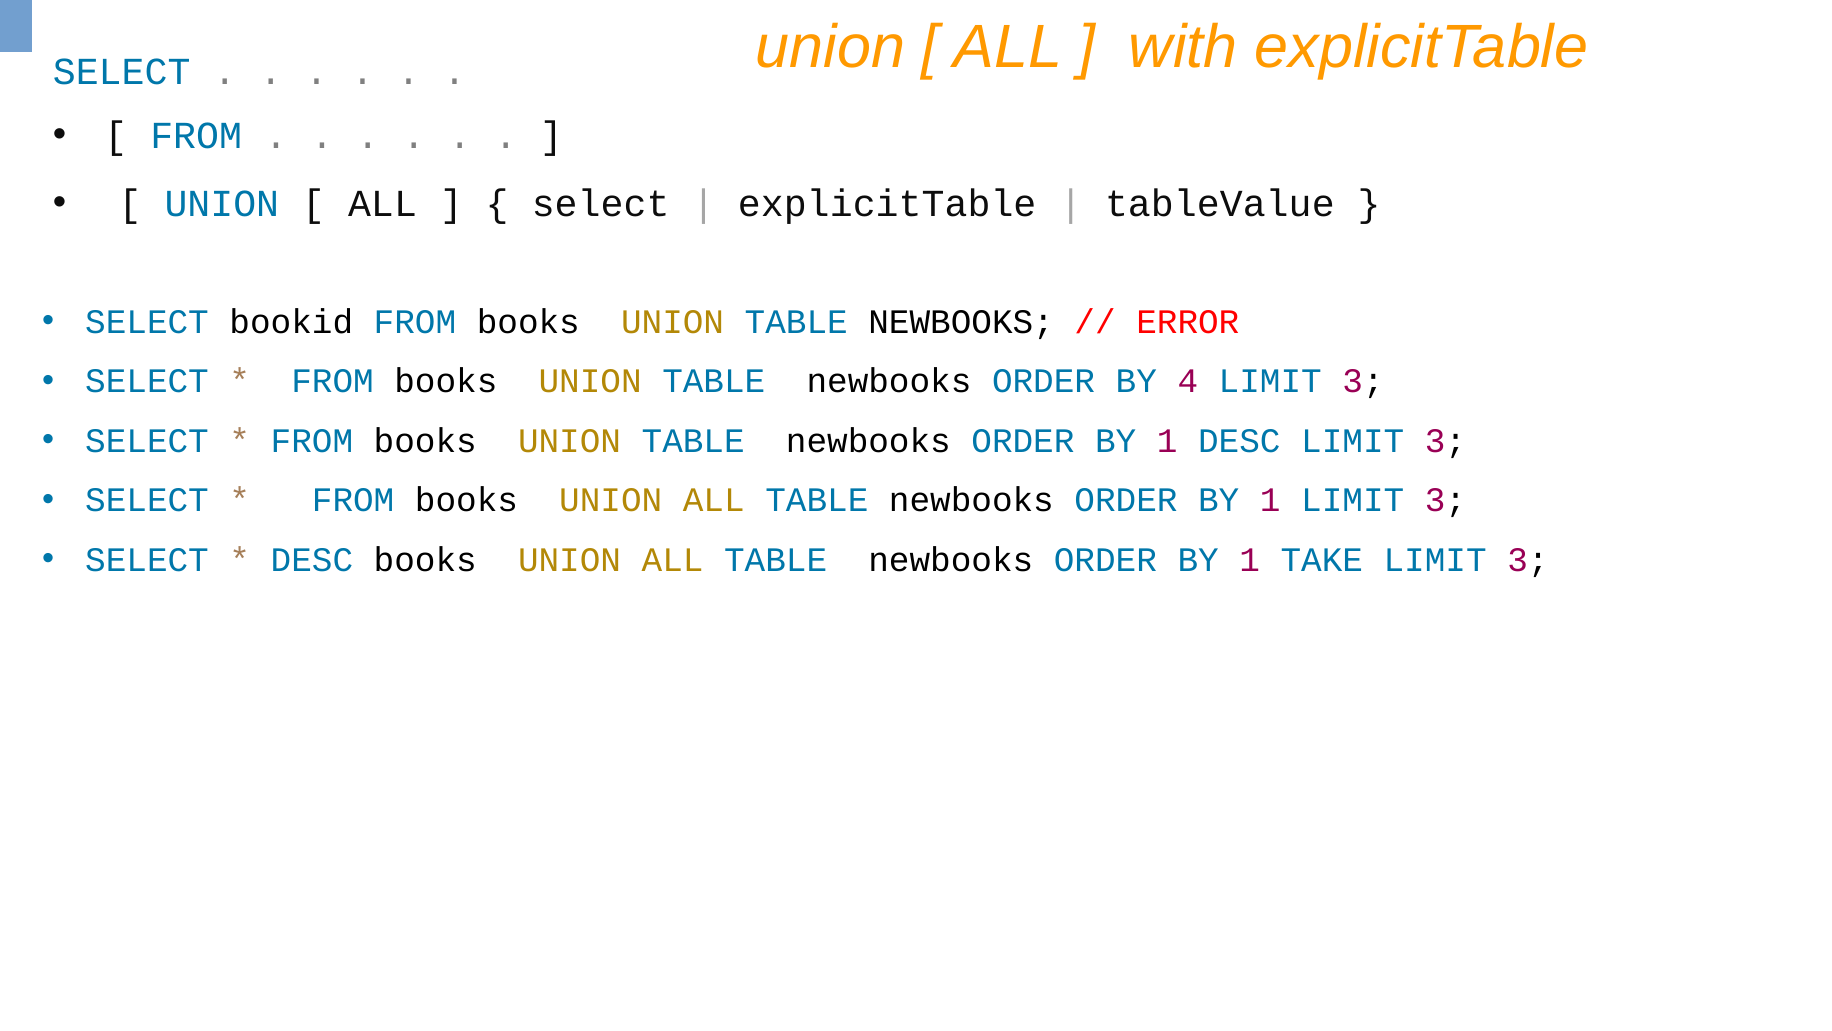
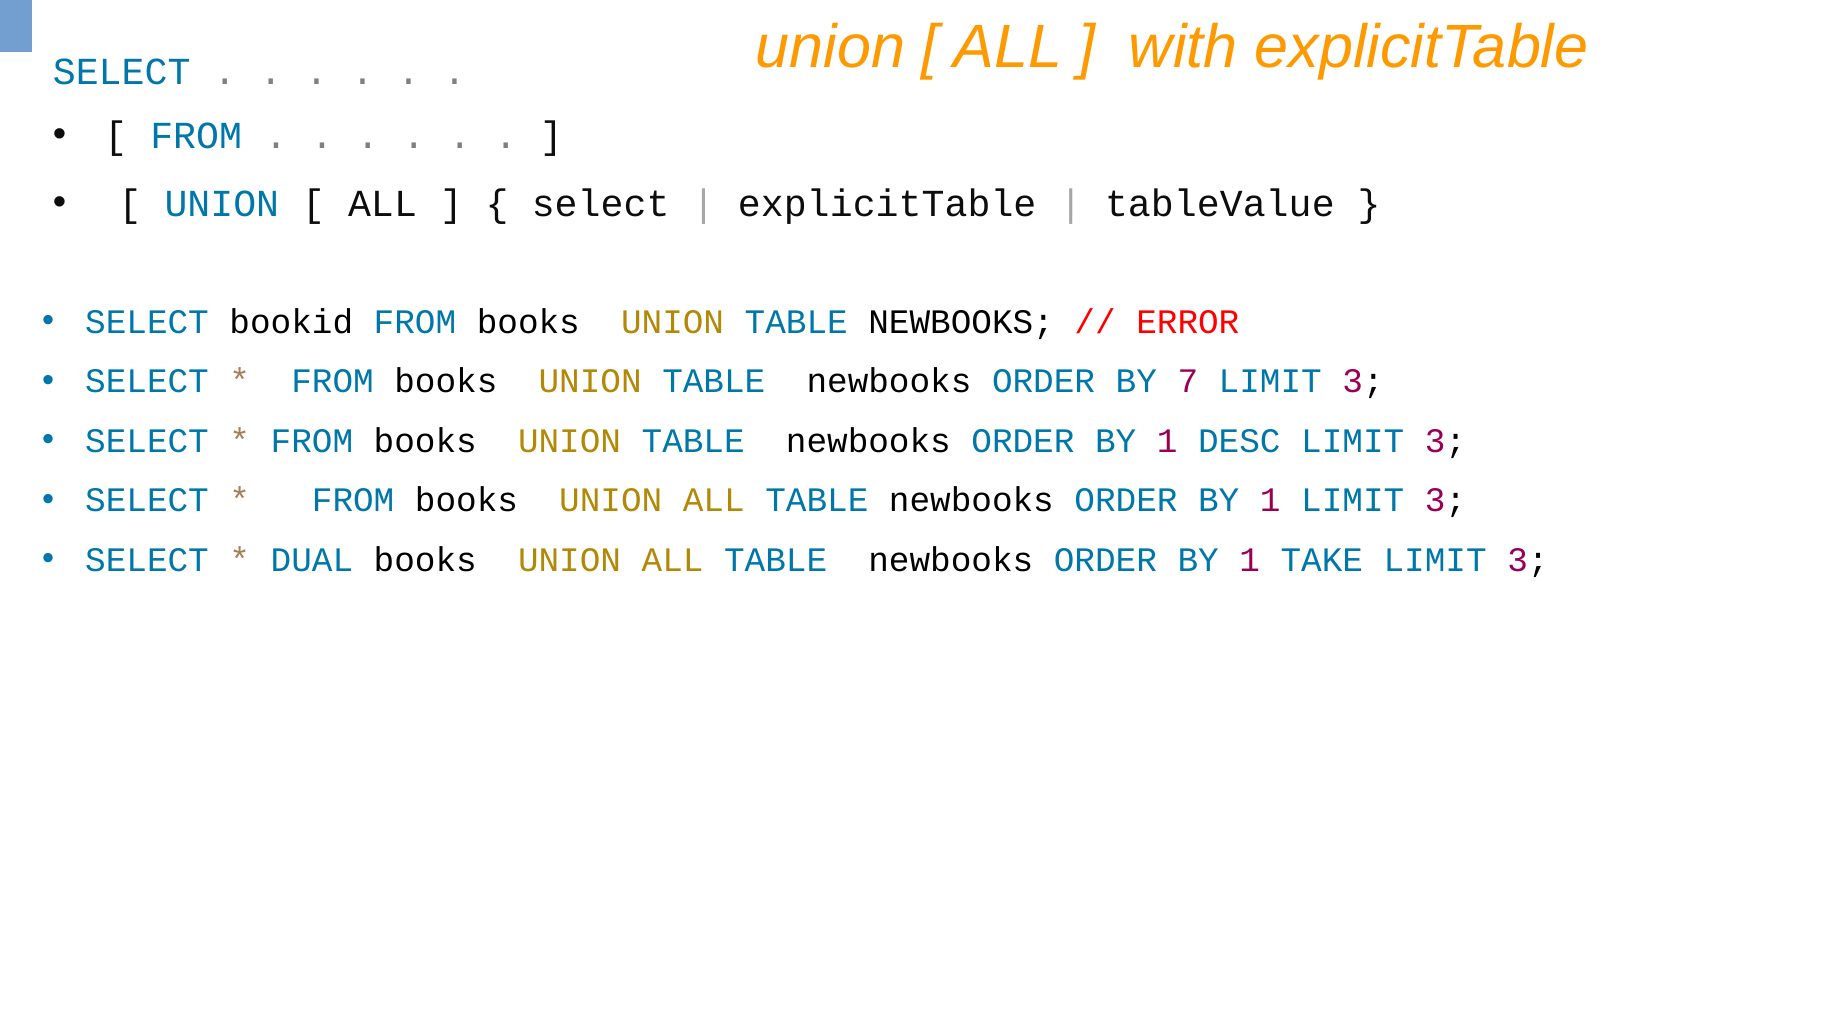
4: 4 -> 7
DESC at (312, 560): DESC -> DUAL
